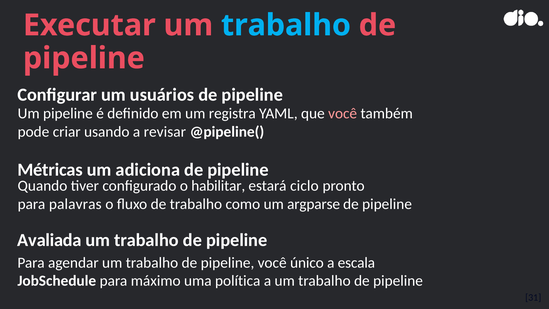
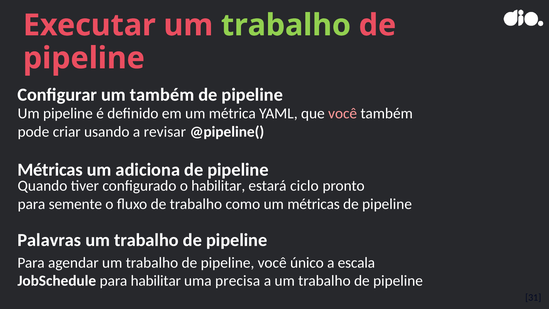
trabalho at (286, 25) colour: light blue -> light green
um usuários: usuários -> também
registra: registra -> métrica
palavras: palavras -> semente
um argparse: argparse -> métricas
Avaliada: Avaliada -> Palavras
para máximo: máximo -> habilitar
política: política -> precisa
